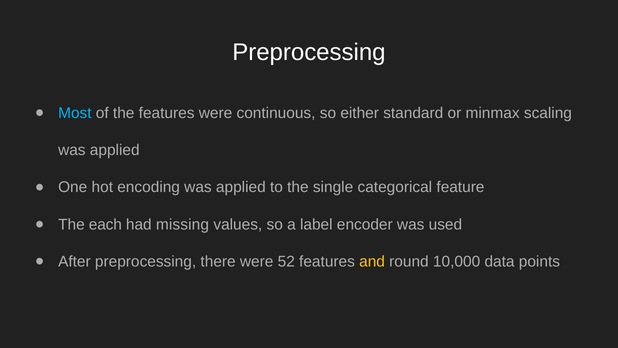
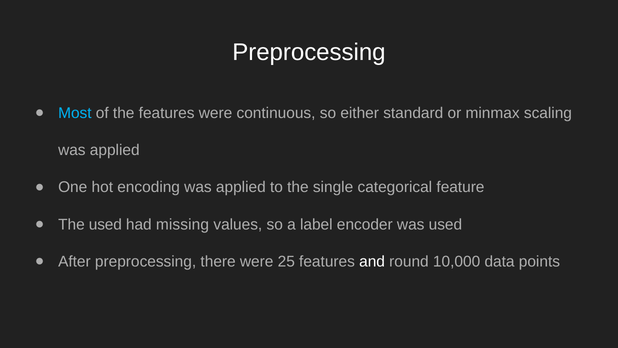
The each: each -> used
52: 52 -> 25
and colour: yellow -> white
